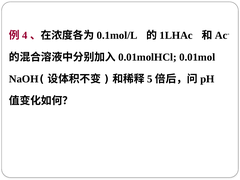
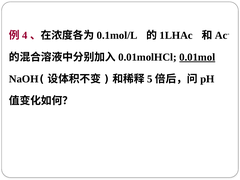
0.01mol underline: none -> present
